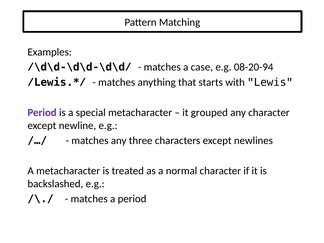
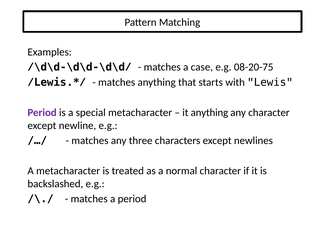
08-20-94: 08-20-94 -> 08-20-75
it grouped: grouped -> anything
